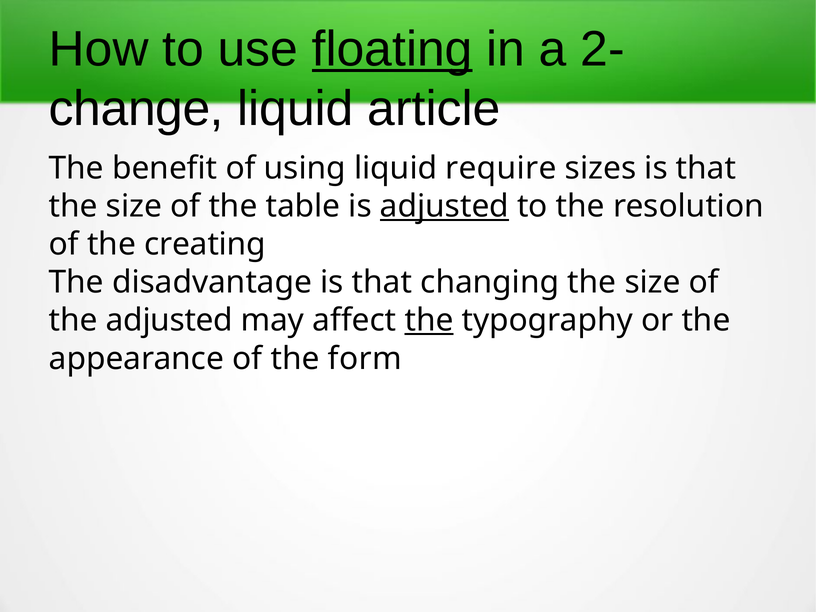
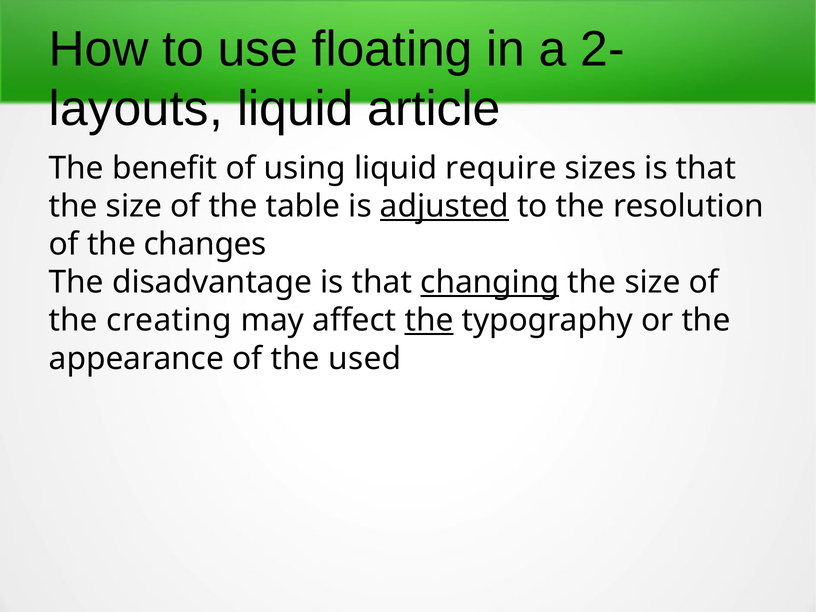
floating underline: present -> none
change: change -> layouts
creating: creating -> changes
changing underline: none -> present
the adjusted: adjusted -> creating
form: form -> used
